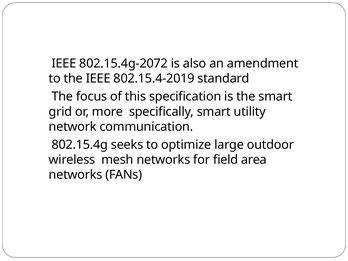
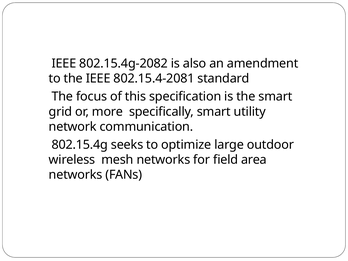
802.15.4g-2072: 802.15.4g-2072 -> 802.15.4g-2082
802.15.4-2019: 802.15.4-2019 -> 802.15.4-2081
